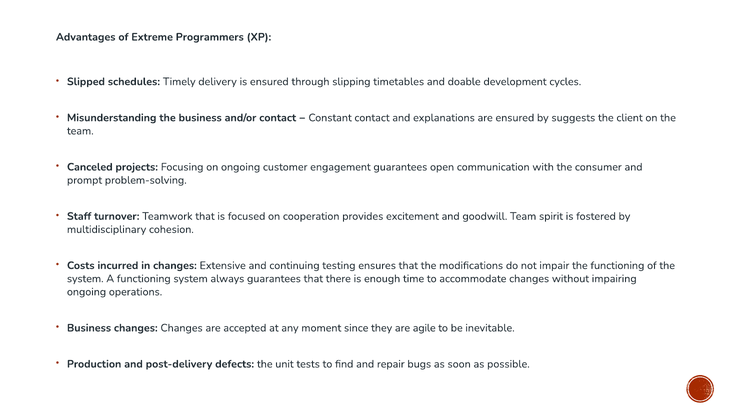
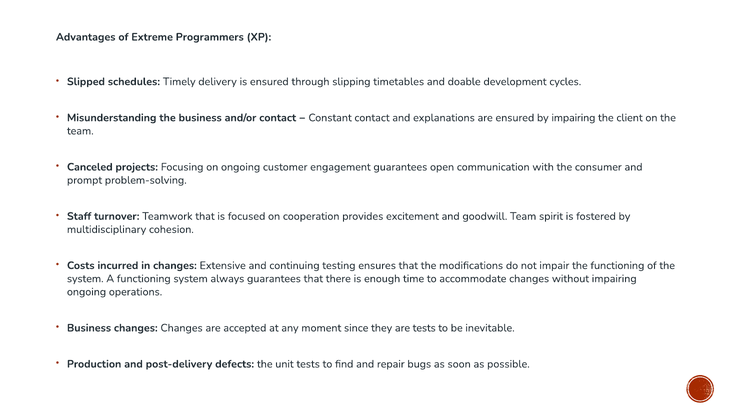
by suggests: suggests -> impairing
are agile: agile -> tests
